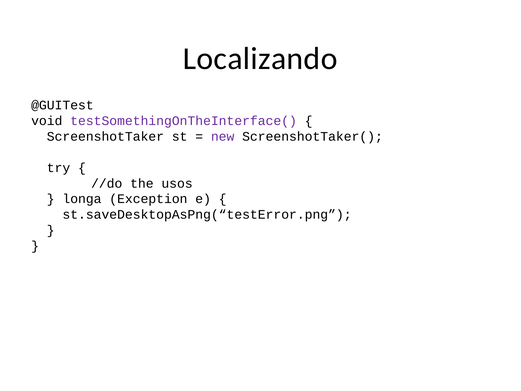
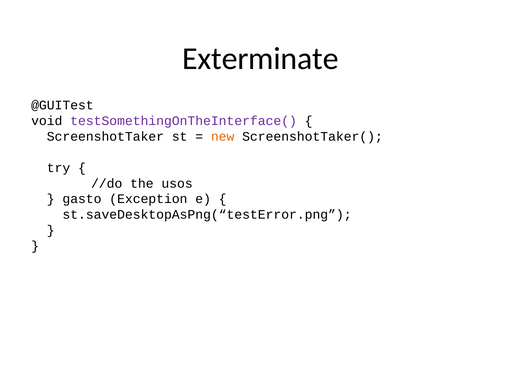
Localizando: Localizando -> Exterminate
new colour: purple -> orange
longa: longa -> gasto
